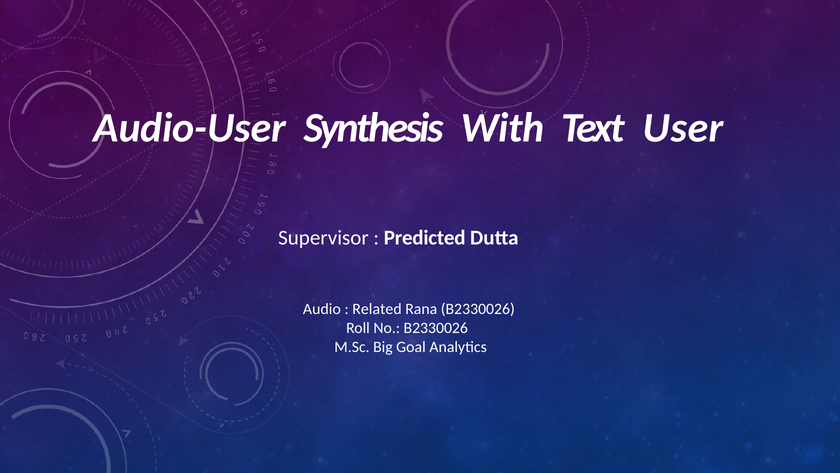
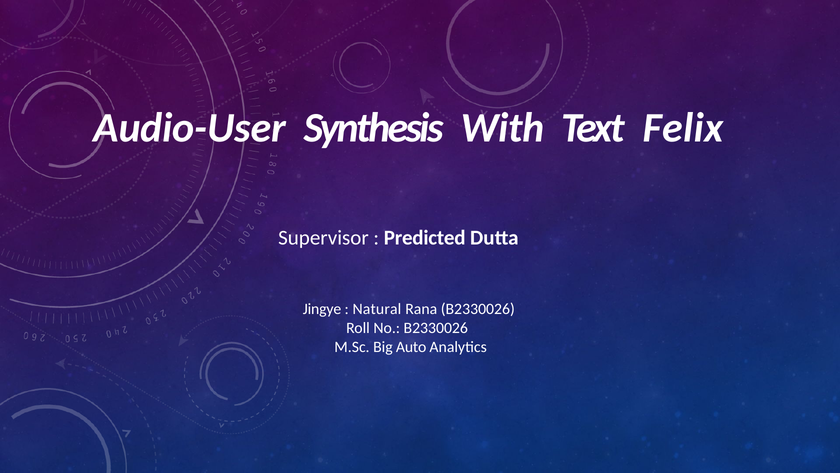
User: User -> Felix
Audio: Audio -> Jingye
Related: Related -> Natural
Goal: Goal -> Auto
